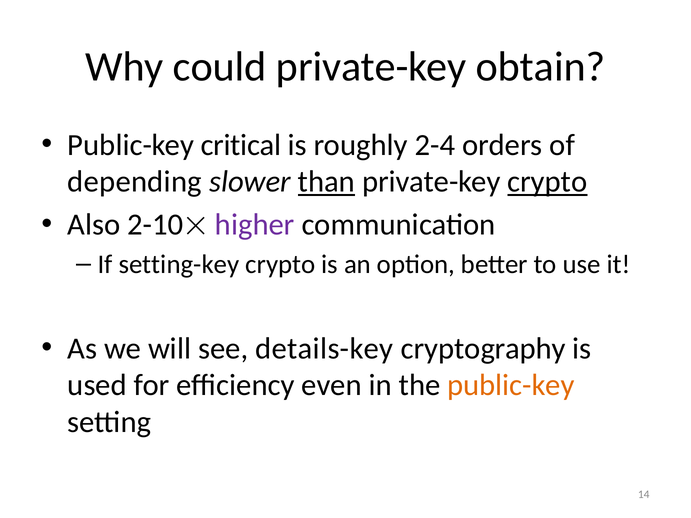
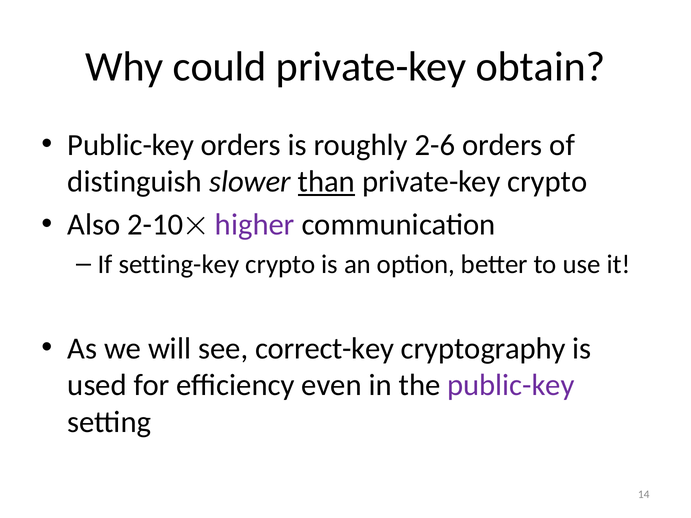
Public-key critical: critical -> orders
2-4: 2-4 -> 2-6
depending: depending -> distinguish
crypto at (547, 182) underline: present -> none
details-key: details-key -> correct-key
public-key at (511, 385) colour: orange -> purple
